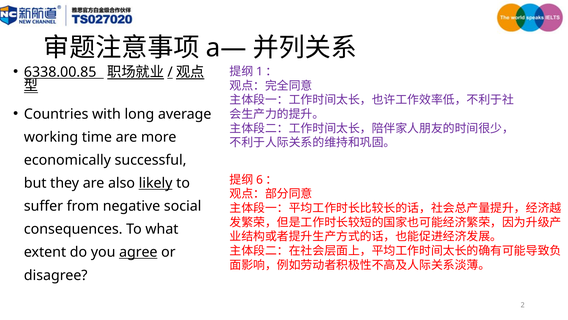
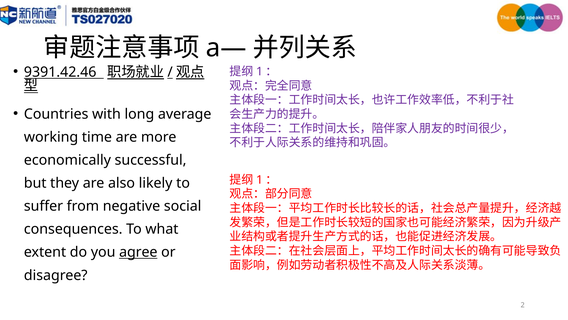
6338.00.85: 6338.00.85 -> 9391.42.46
6 at (259, 180): 6 -> 1
likely underline: present -> none
